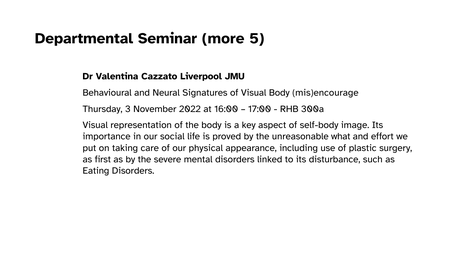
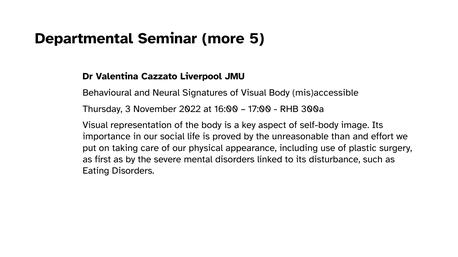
mis)encourage: mis)encourage -> mis)accessible
what: what -> than
